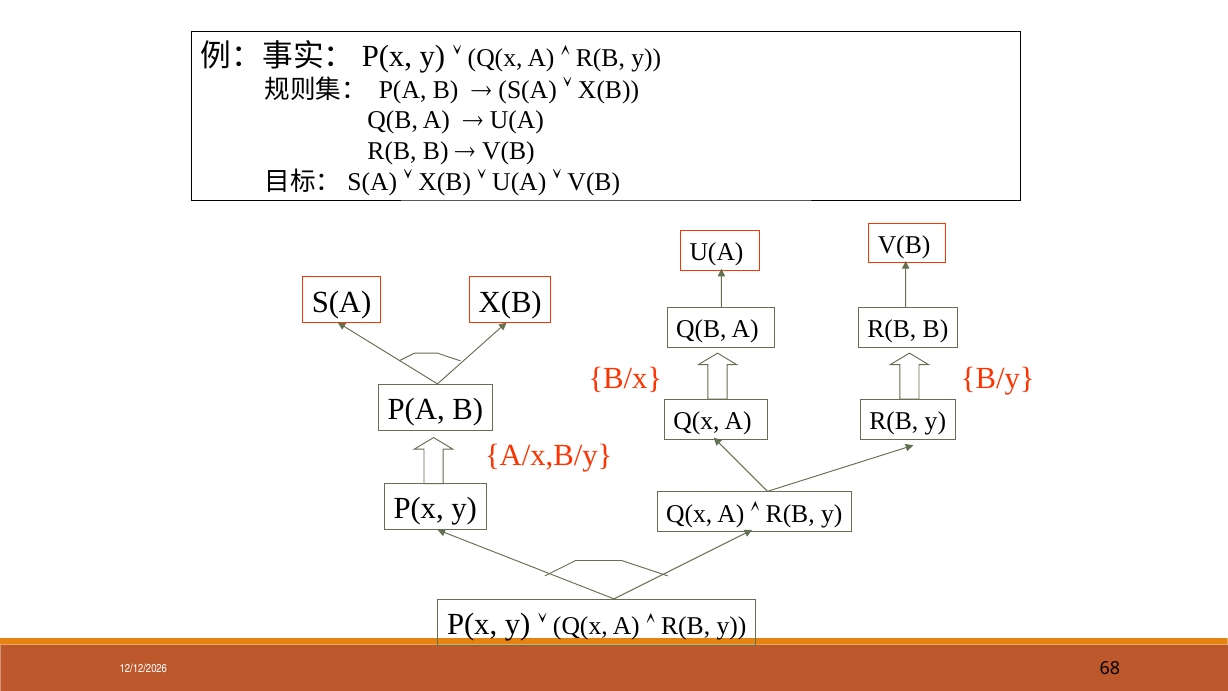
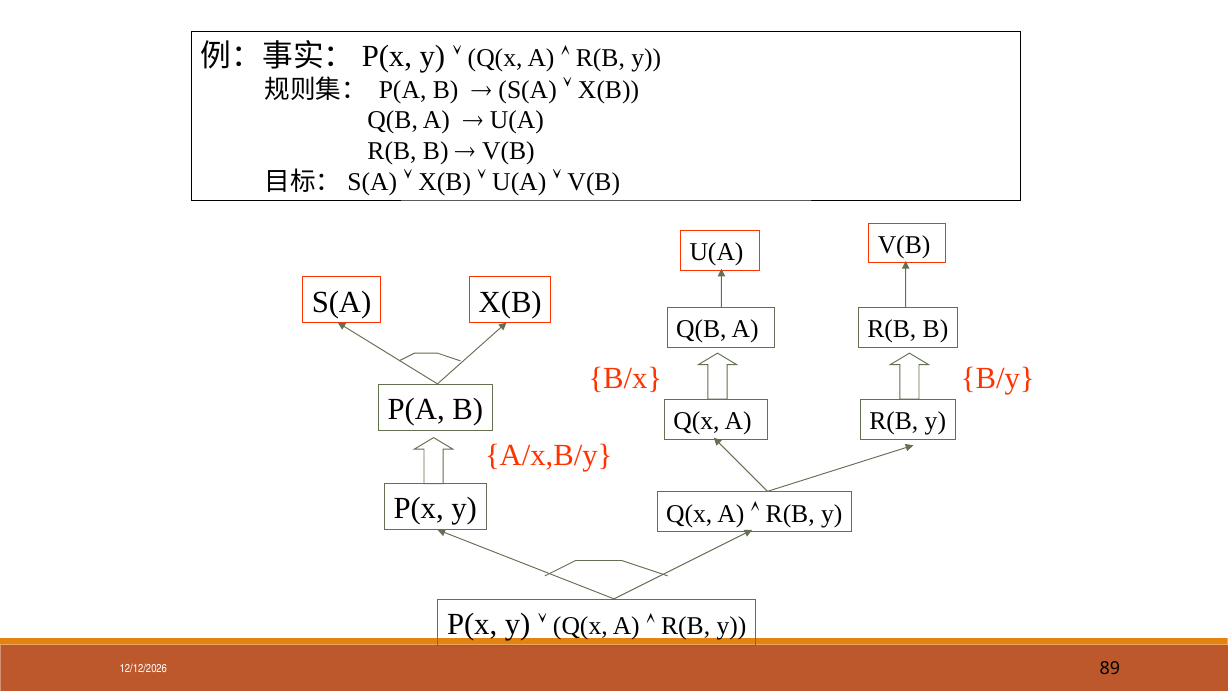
68: 68 -> 89
